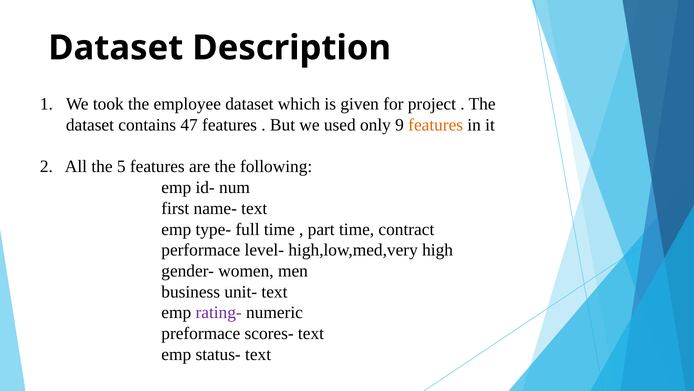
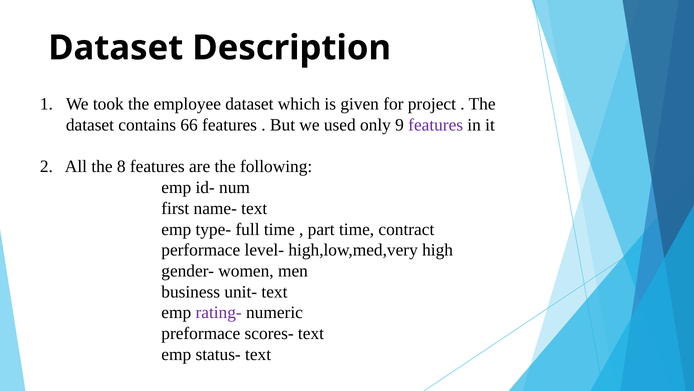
47: 47 -> 66
features at (436, 125) colour: orange -> purple
5: 5 -> 8
